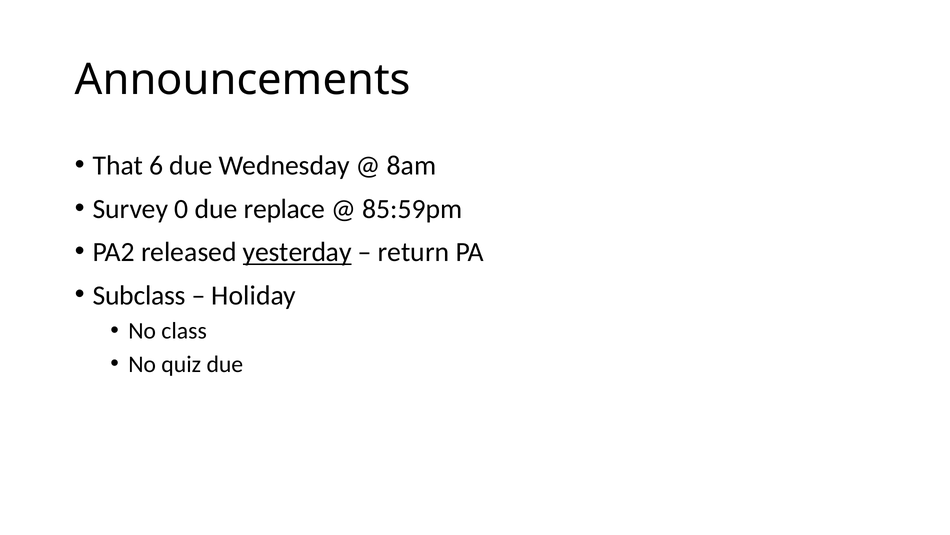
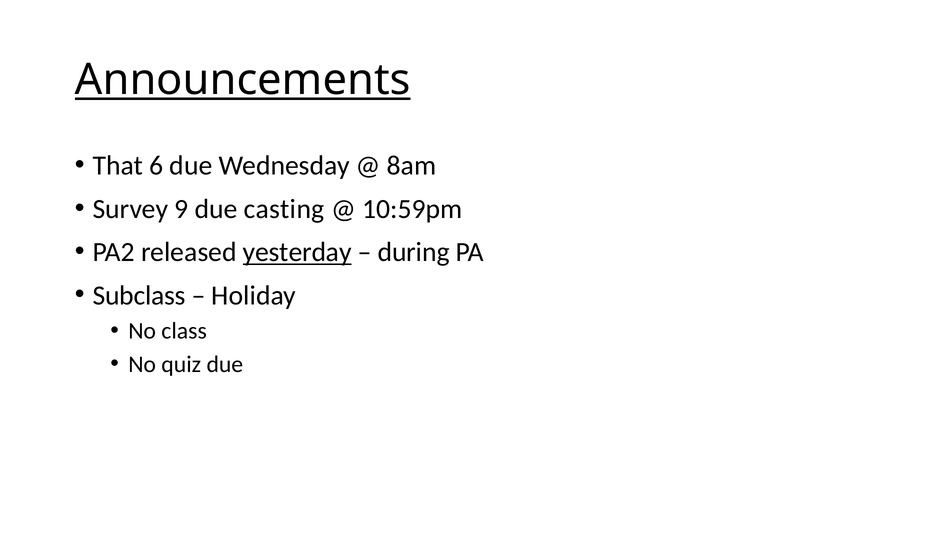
Announcements underline: none -> present
0: 0 -> 9
replace: replace -> casting
85:59pm: 85:59pm -> 10:59pm
return: return -> during
